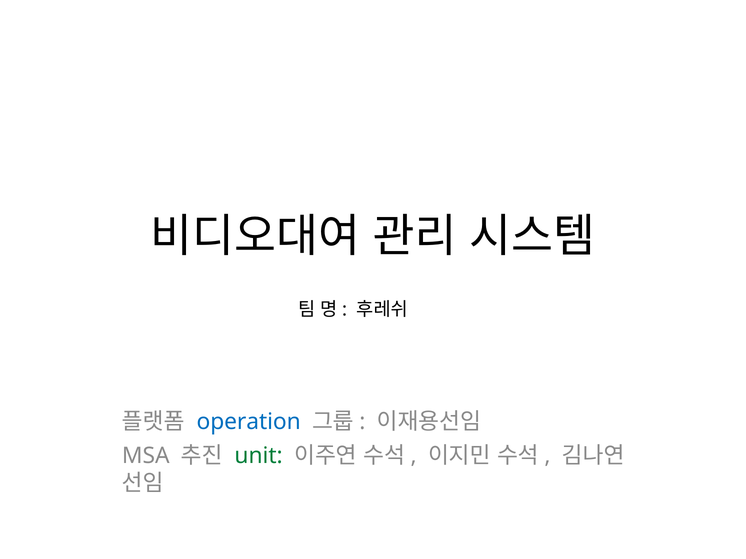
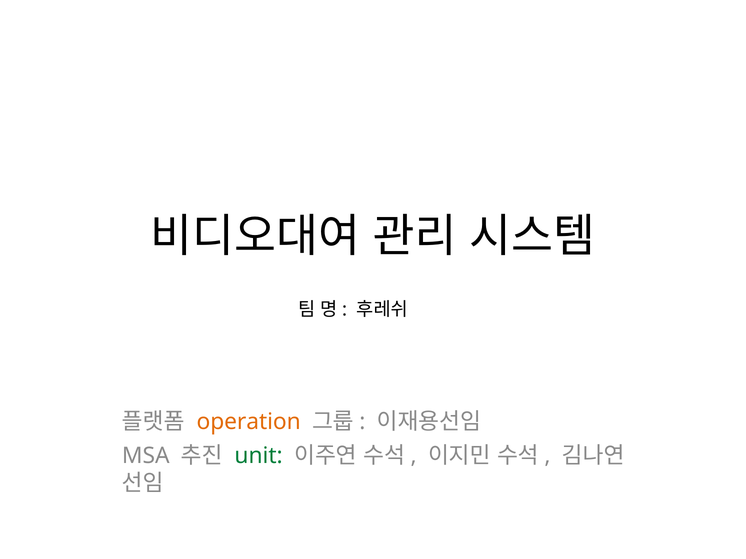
operation colour: blue -> orange
